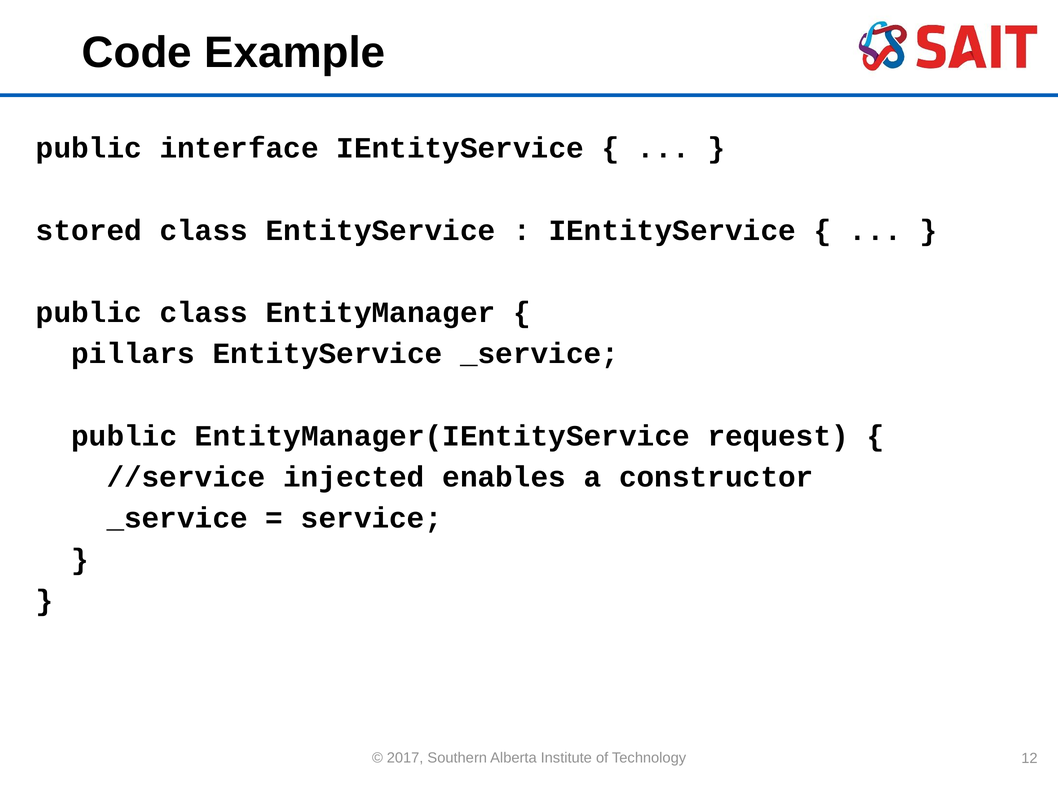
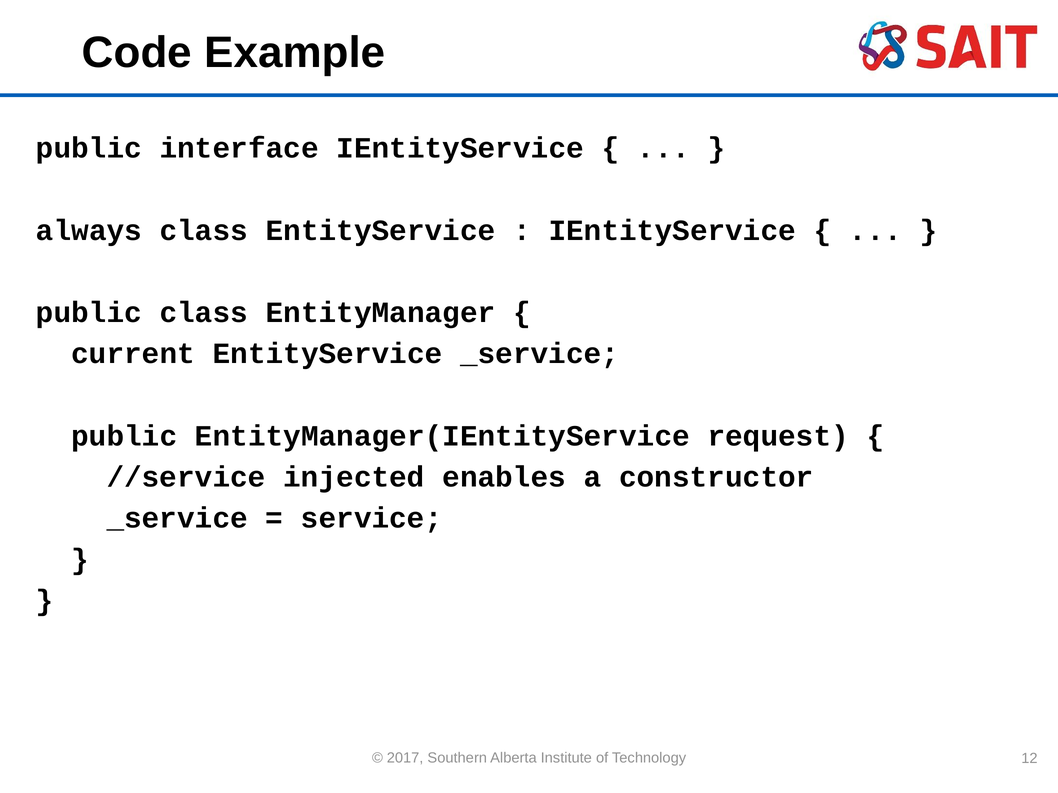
stored: stored -> always
pillars: pillars -> current
